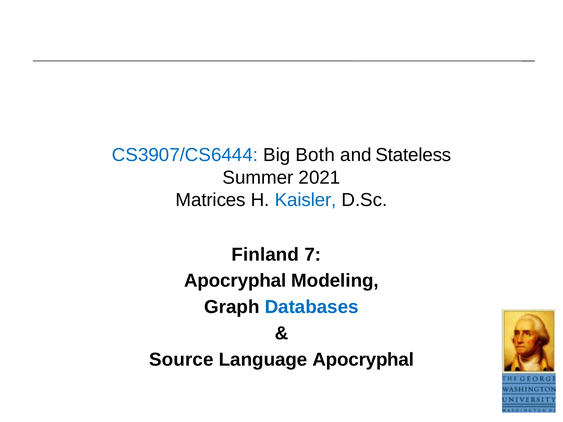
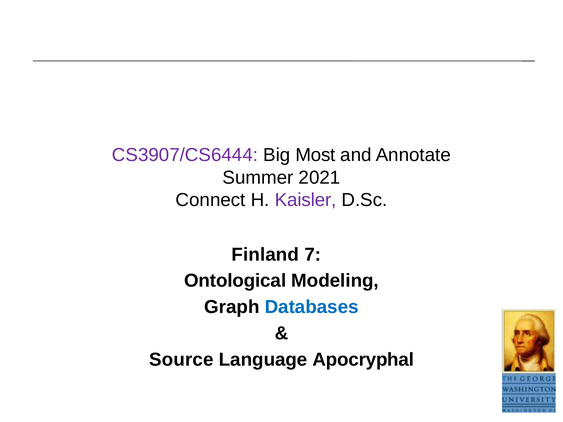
CS3907/CS6444 colour: blue -> purple
Both: Both -> Most
Stateless: Stateless -> Annotate
Matrices: Matrices -> Connect
Kaisler colour: blue -> purple
Apocryphal at (235, 281): Apocryphal -> Ontological
